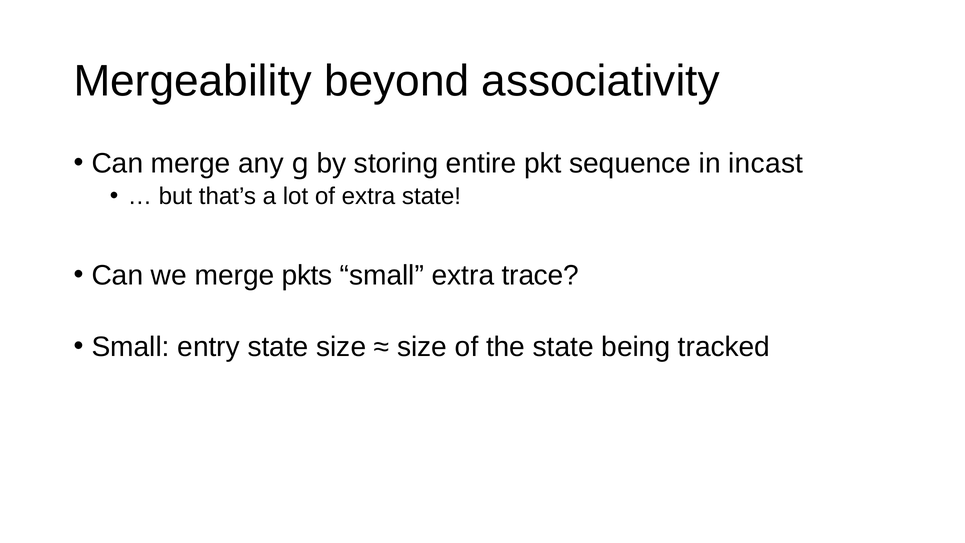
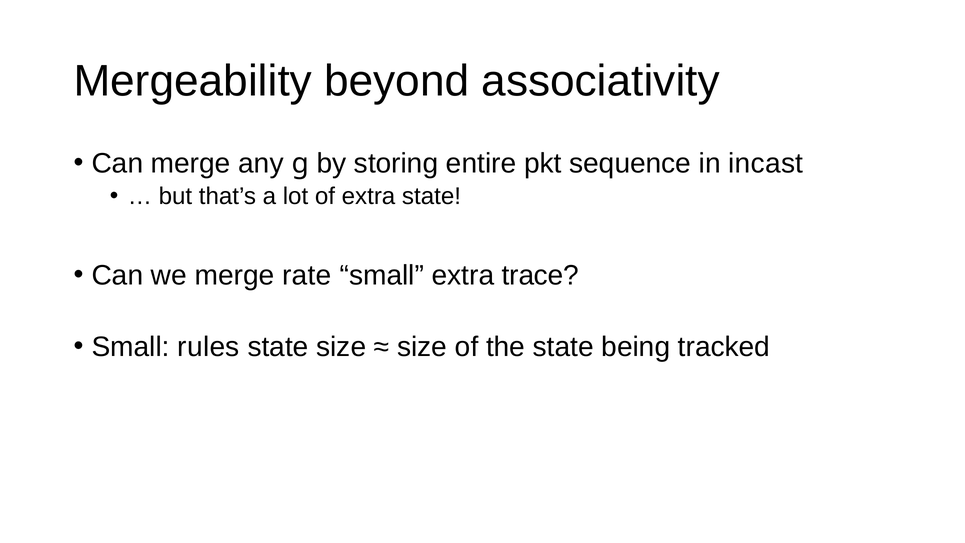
pkts: pkts -> rate
entry: entry -> rules
